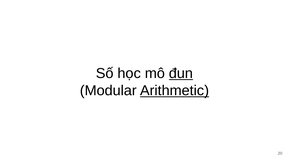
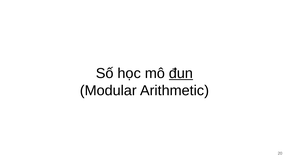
Arithmetic underline: present -> none
